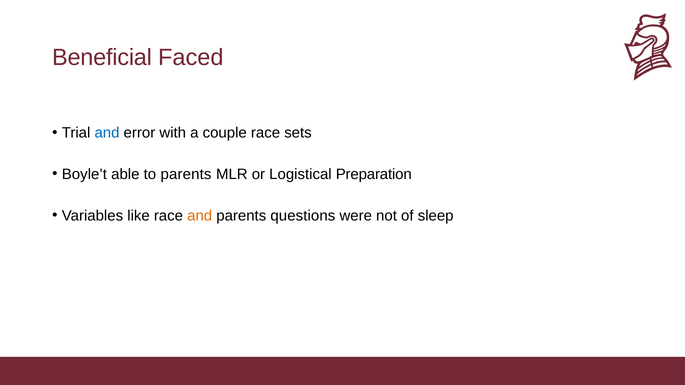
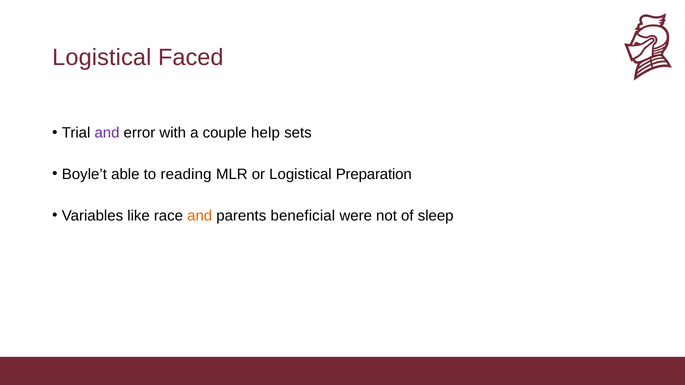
Beneficial at (102, 58): Beneficial -> Logistical
and at (107, 133) colour: blue -> purple
couple race: race -> help
to parents: parents -> reading
questions: questions -> beneficial
